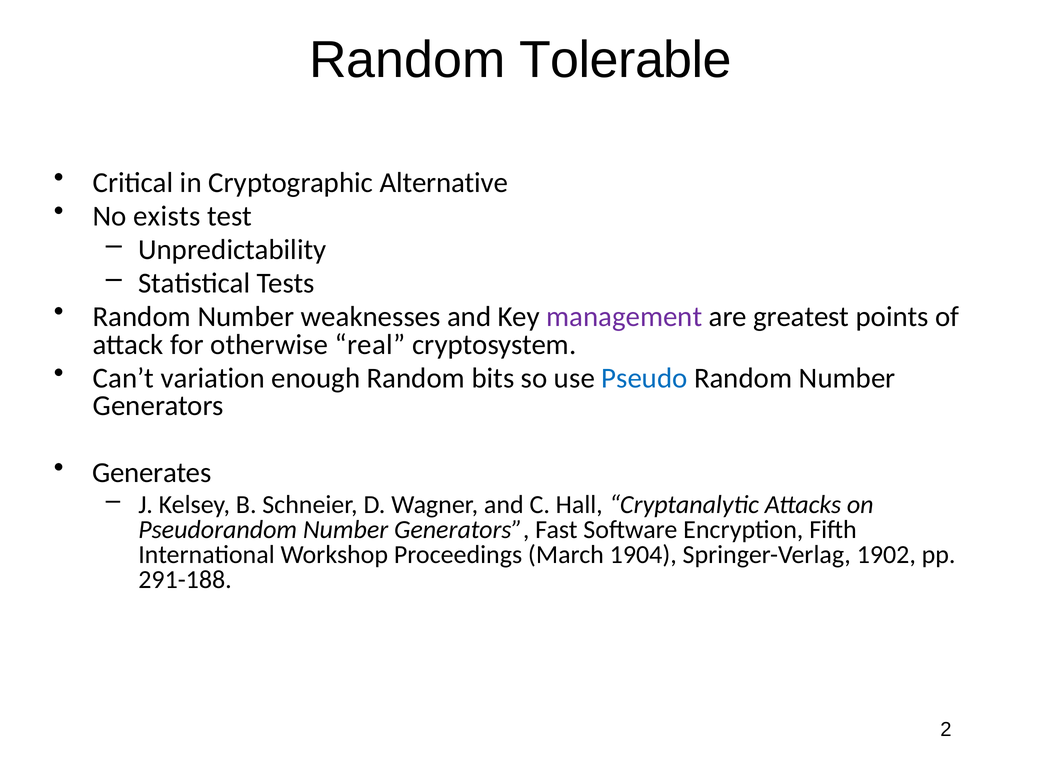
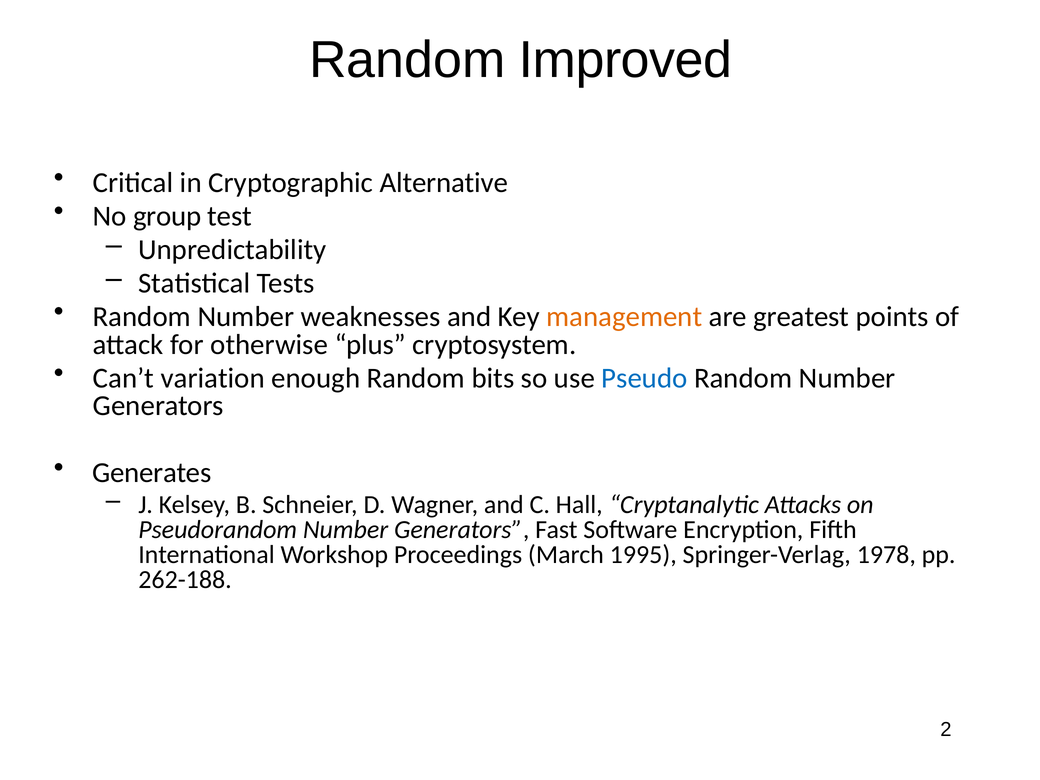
Tolerable: Tolerable -> Improved
exists: exists -> group
management colour: purple -> orange
real: real -> plus
1904: 1904 -> 1995
1902: 1902 -> 1978
291-188: 291-188 -> 262-188
